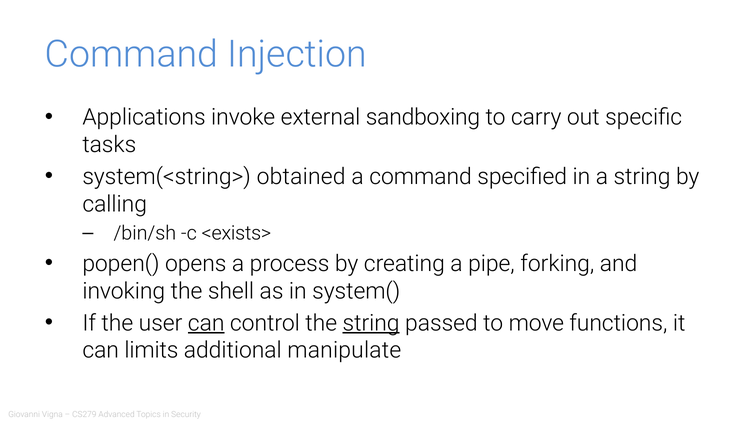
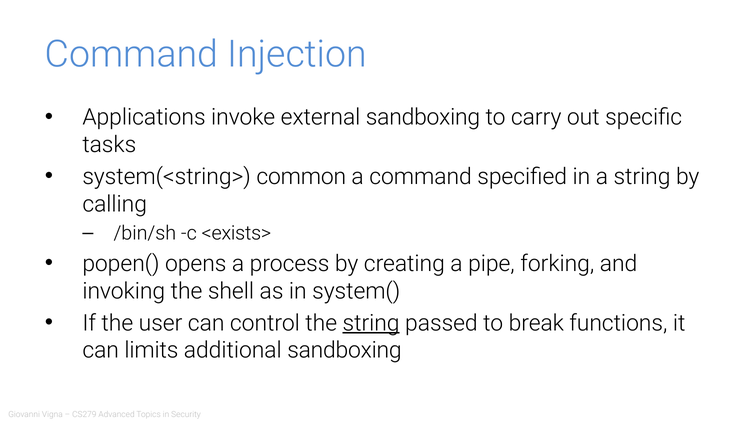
obtained: obtained -> common
can at (206, 323) underline: present -> none
move: move -> break
additional manipulate: manipulate -> sandboxing
